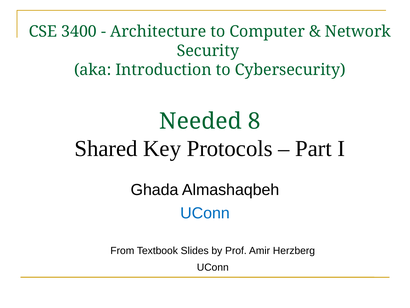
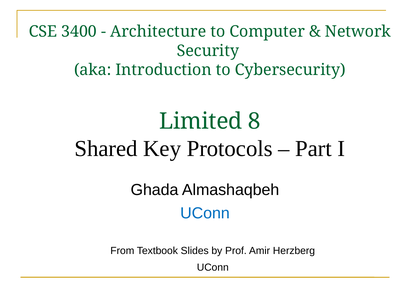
Needed: Needed -> Limited
